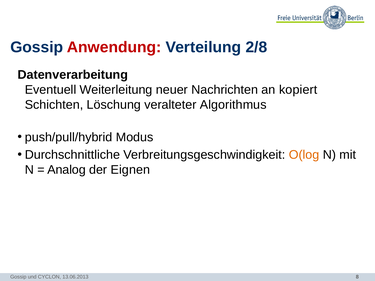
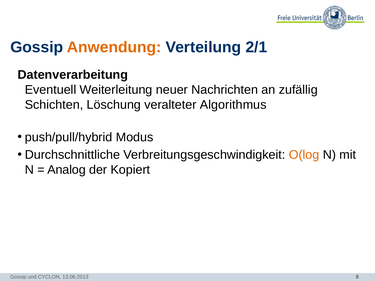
Anwendung colour: red -> orange
2/8: 2/8 -> 2/1
kopiert: kopiert -> zufällig
Eignen: Eignen -> Kopiert
